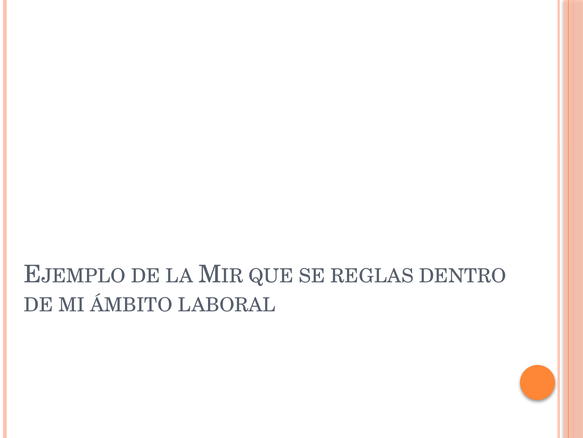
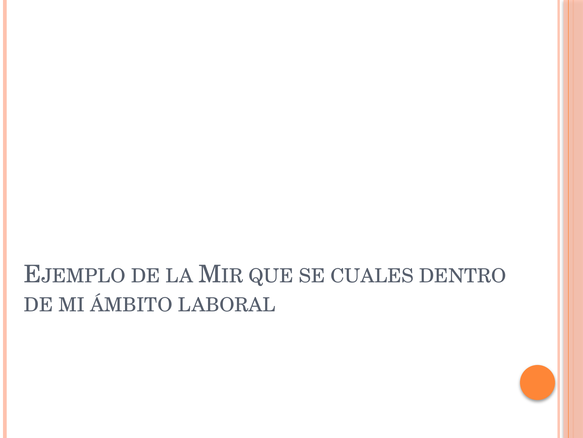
REGLAS: REGLAS -> CUALES
